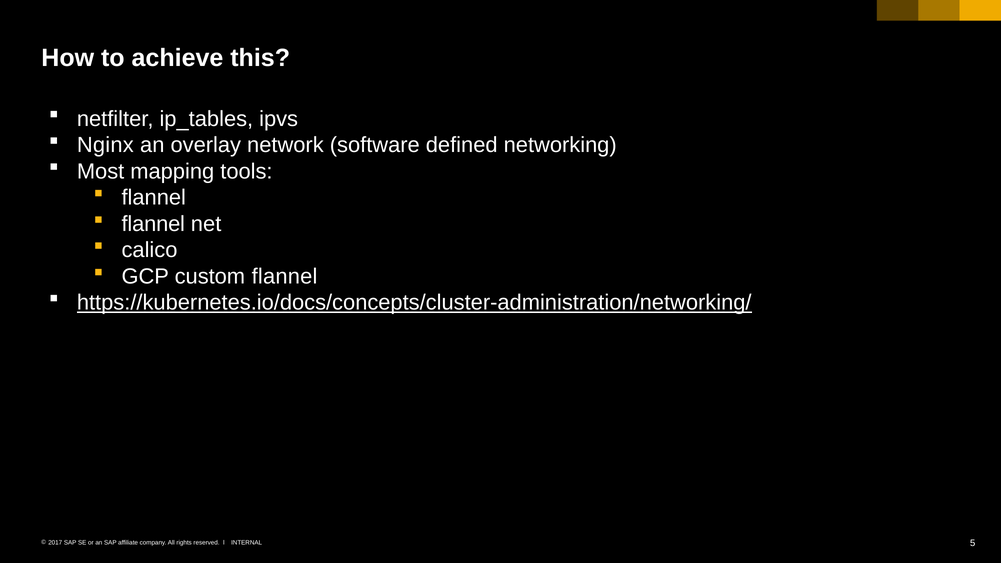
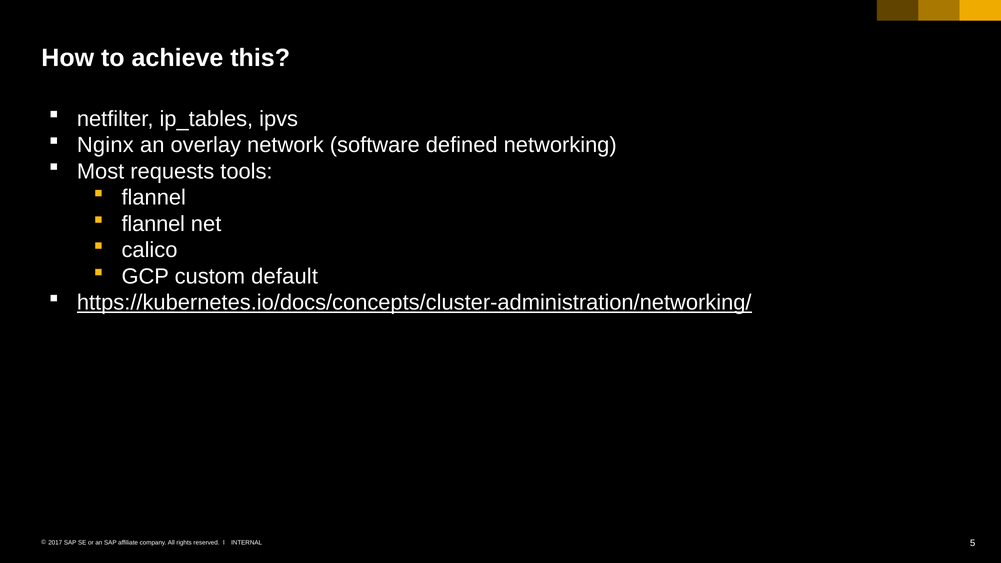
mapping: mapping -> requests
custom flannel: flannel -> default
